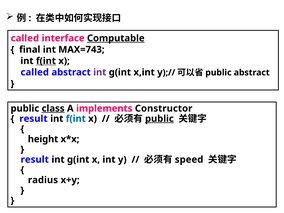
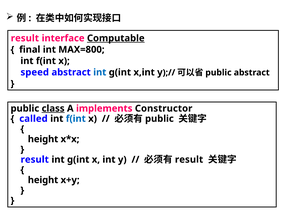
called at (25, 38): called -> result
MAX=743: MAX=743 -> MAX=800
f(int at (46, 61) underline: present -> none
called at (35, 72): called -> speed
int at (100, 72) colour: purple -> blue
result at (33, 119): result -> called
public at (159, 119) underline: present -> none
speed at (189, 160): speed -> result
radius at (43, 180): radius -> height
